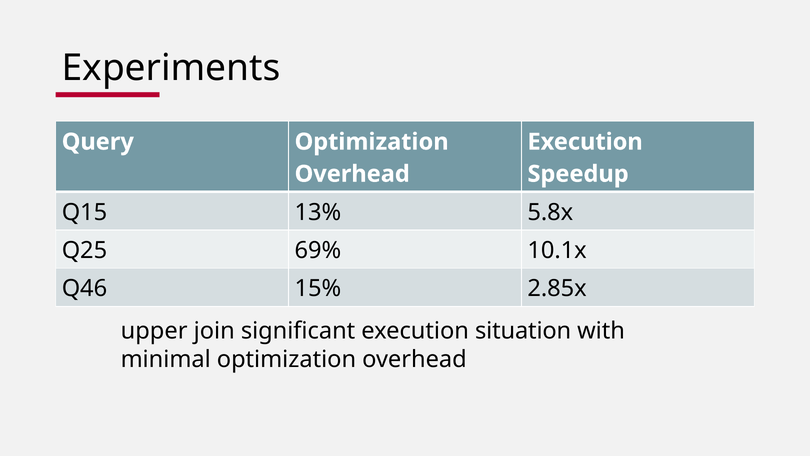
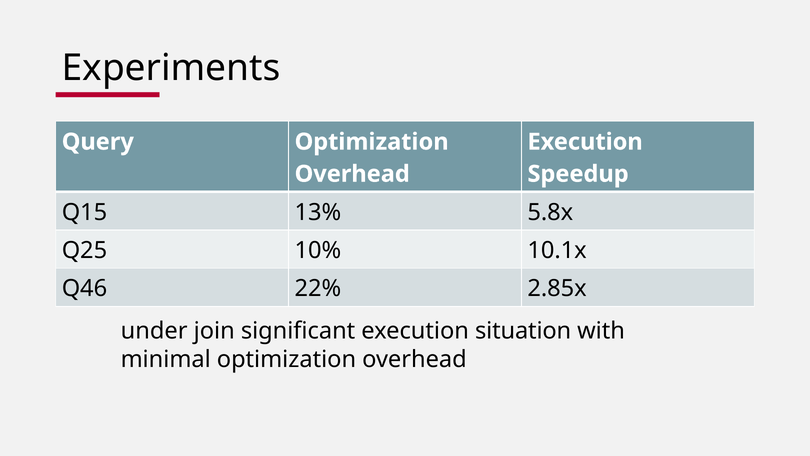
69%: 69% -> 10%
15%: 15% -> 22%
upper: upper -> under
